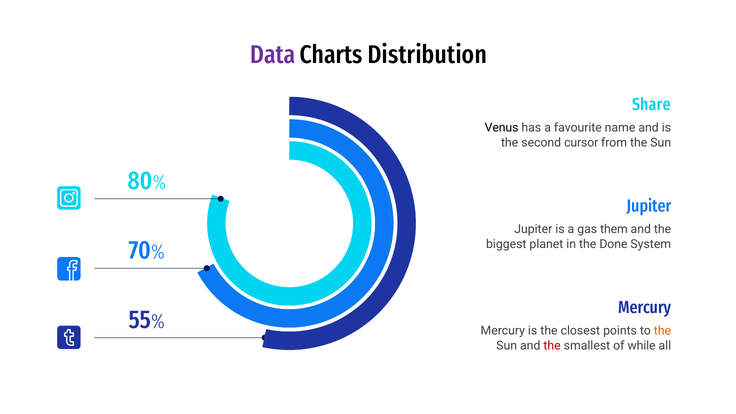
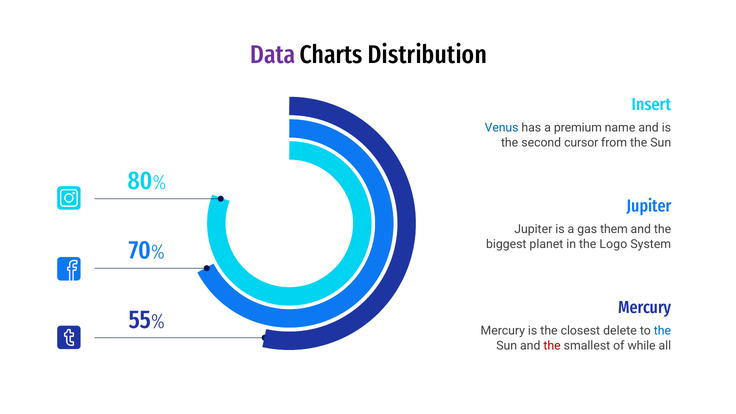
Share: Share -> Insert
Venus colour: black -> blue
favourite: favourite -> premium
Done: Done -> Logo
points: points -> delete
the at (662, 331) colour: orange -> blue
